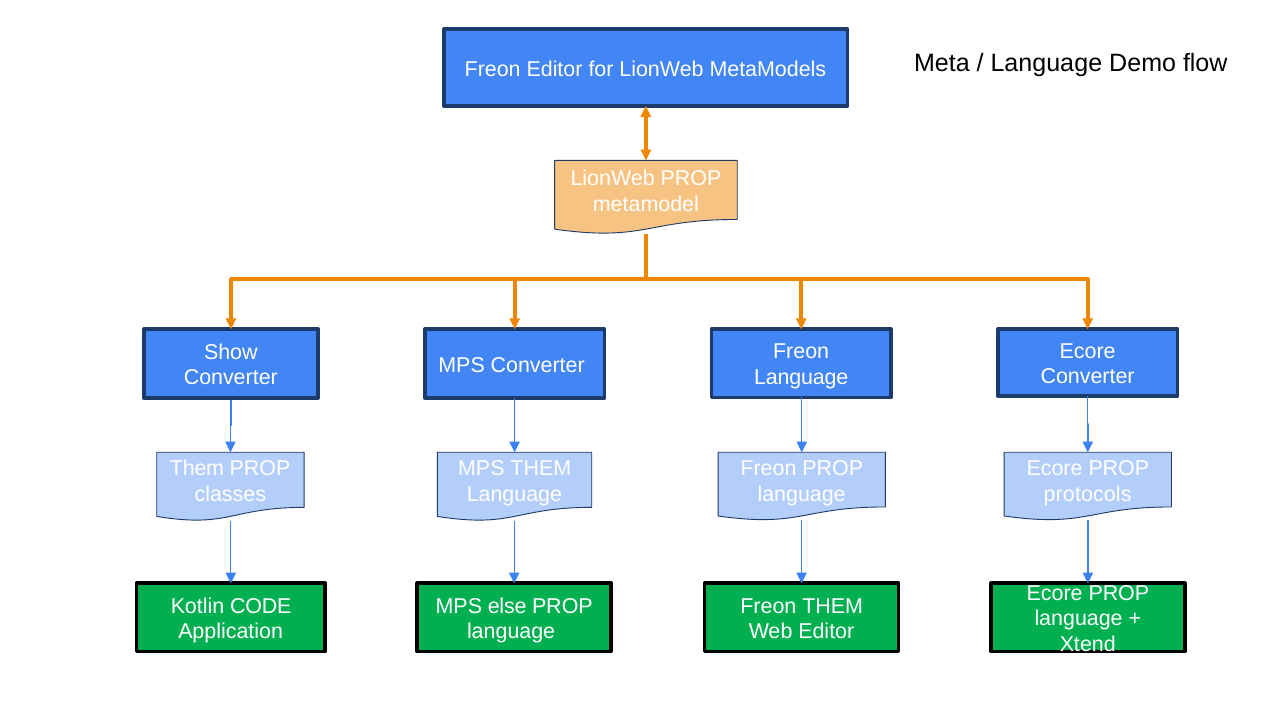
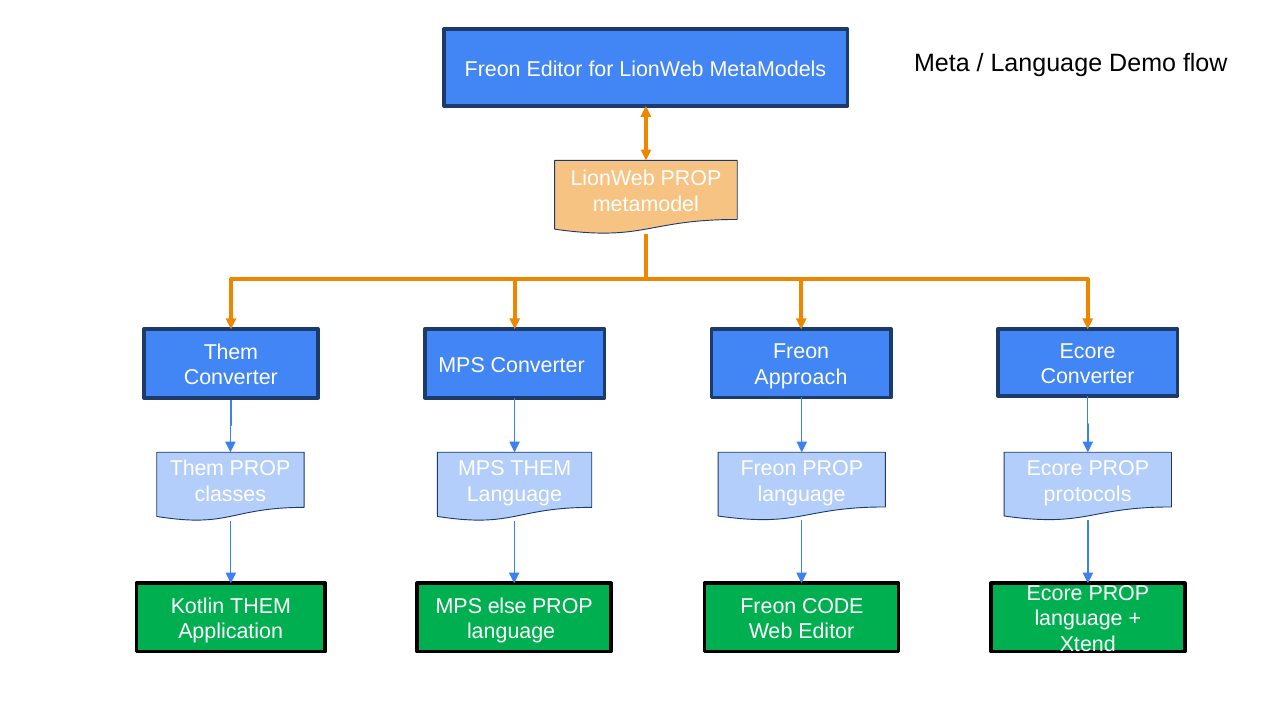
Show at (231, 352): Show -> Them
Language at (801, 377): Language -> Approach
Kotlin CODE: CODE -> THEM
Freon THEM: THEM -> CODE
